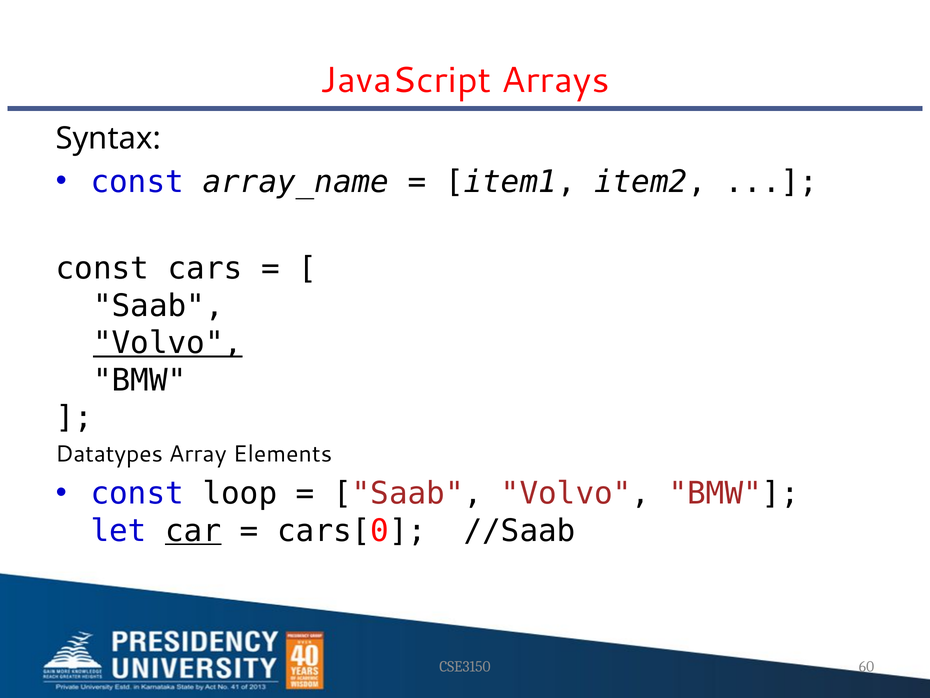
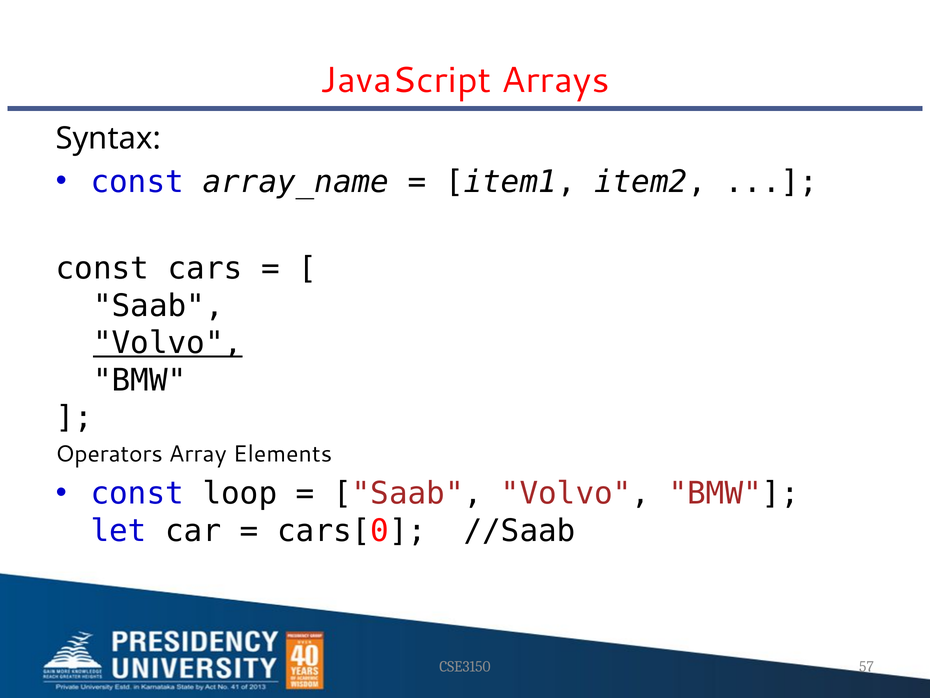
Datatypes: Datatypes -> Operators
car underline: present -> none
60: 60 -> 57
